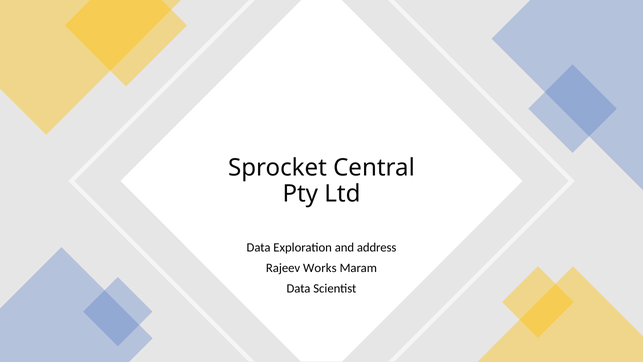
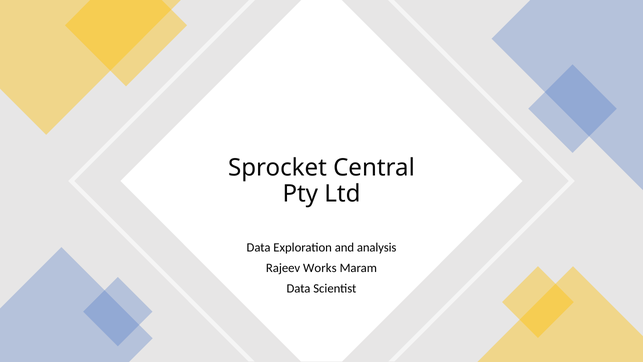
address: address -> analysis
